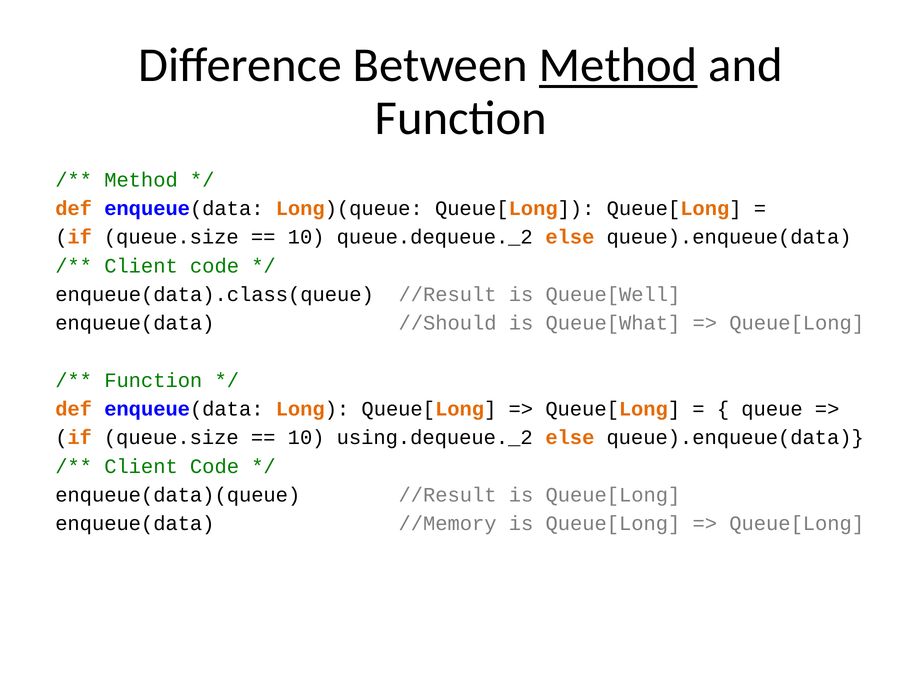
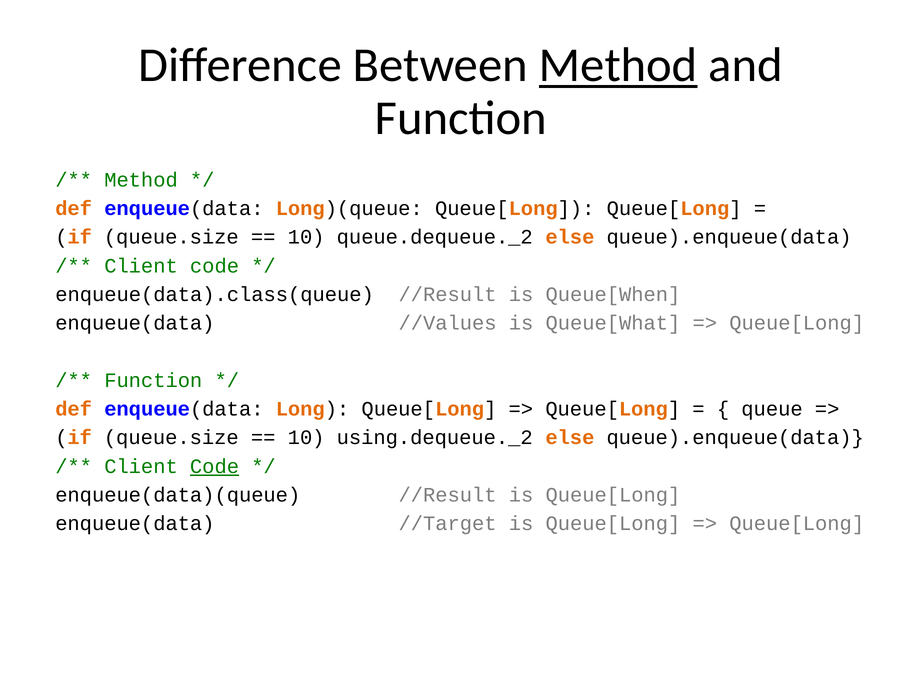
Queue[Well: Queue[Well -> Queue[When
//Should: //Should -> //Values
Code at (215, 466) underline: none -> present
//Memory: //Memory -> //Target
